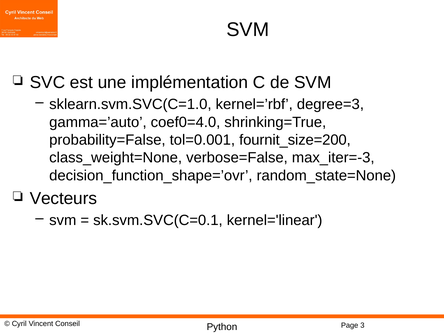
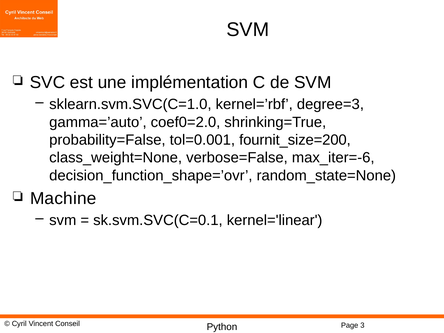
coef0=4.0: coef0=4.0 -> coef0=2.0
max_iter=-3: max_iter=-3 -> max_iter=-6
Vecteurs: Vecteurs -> Machine
